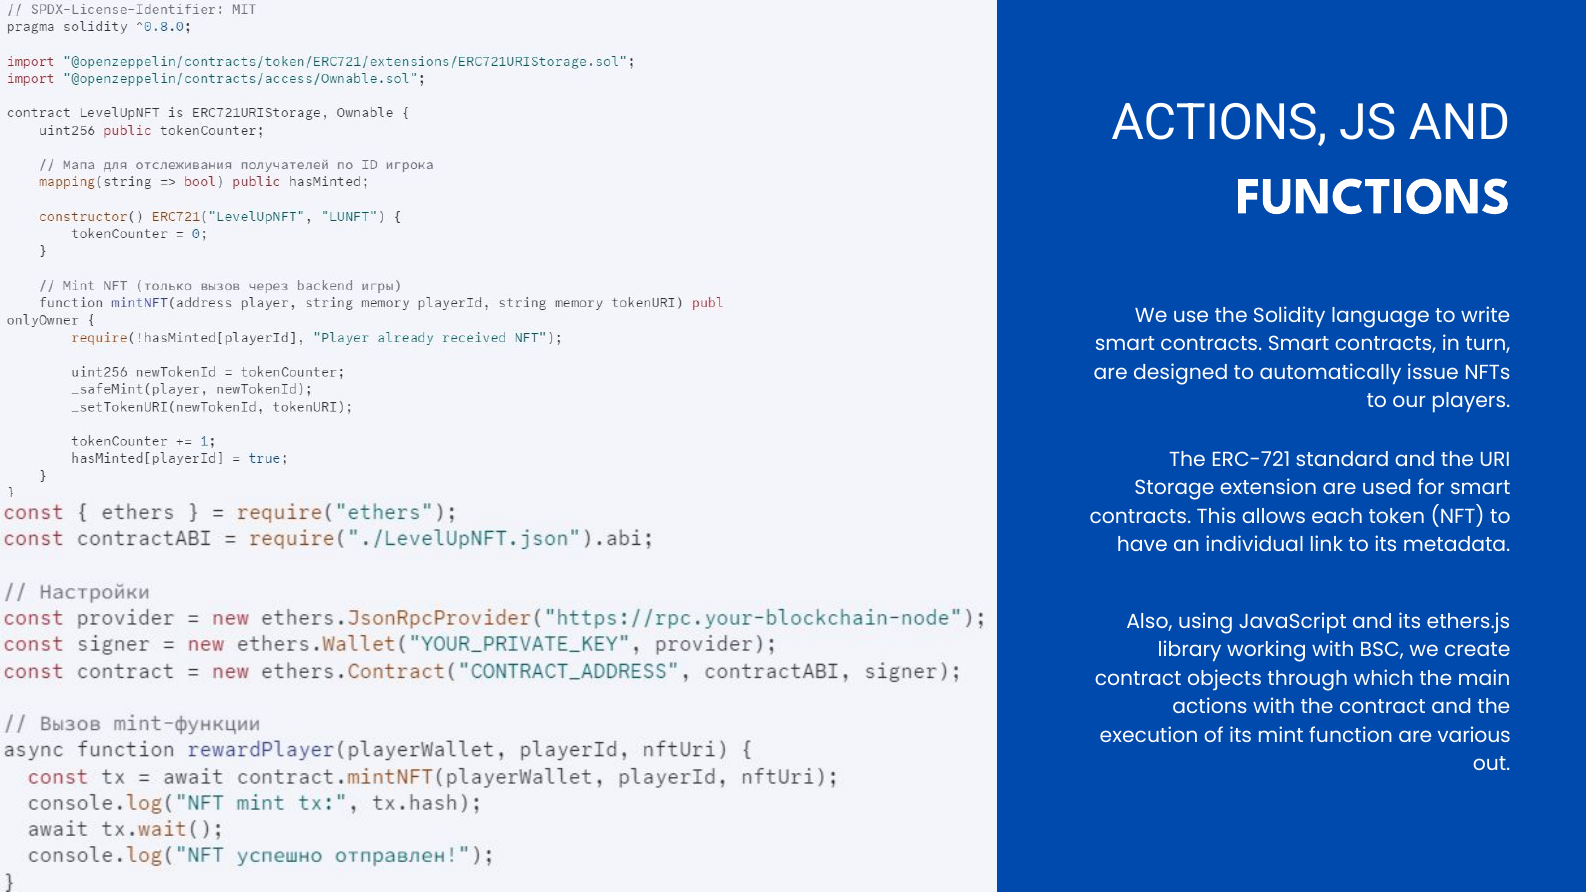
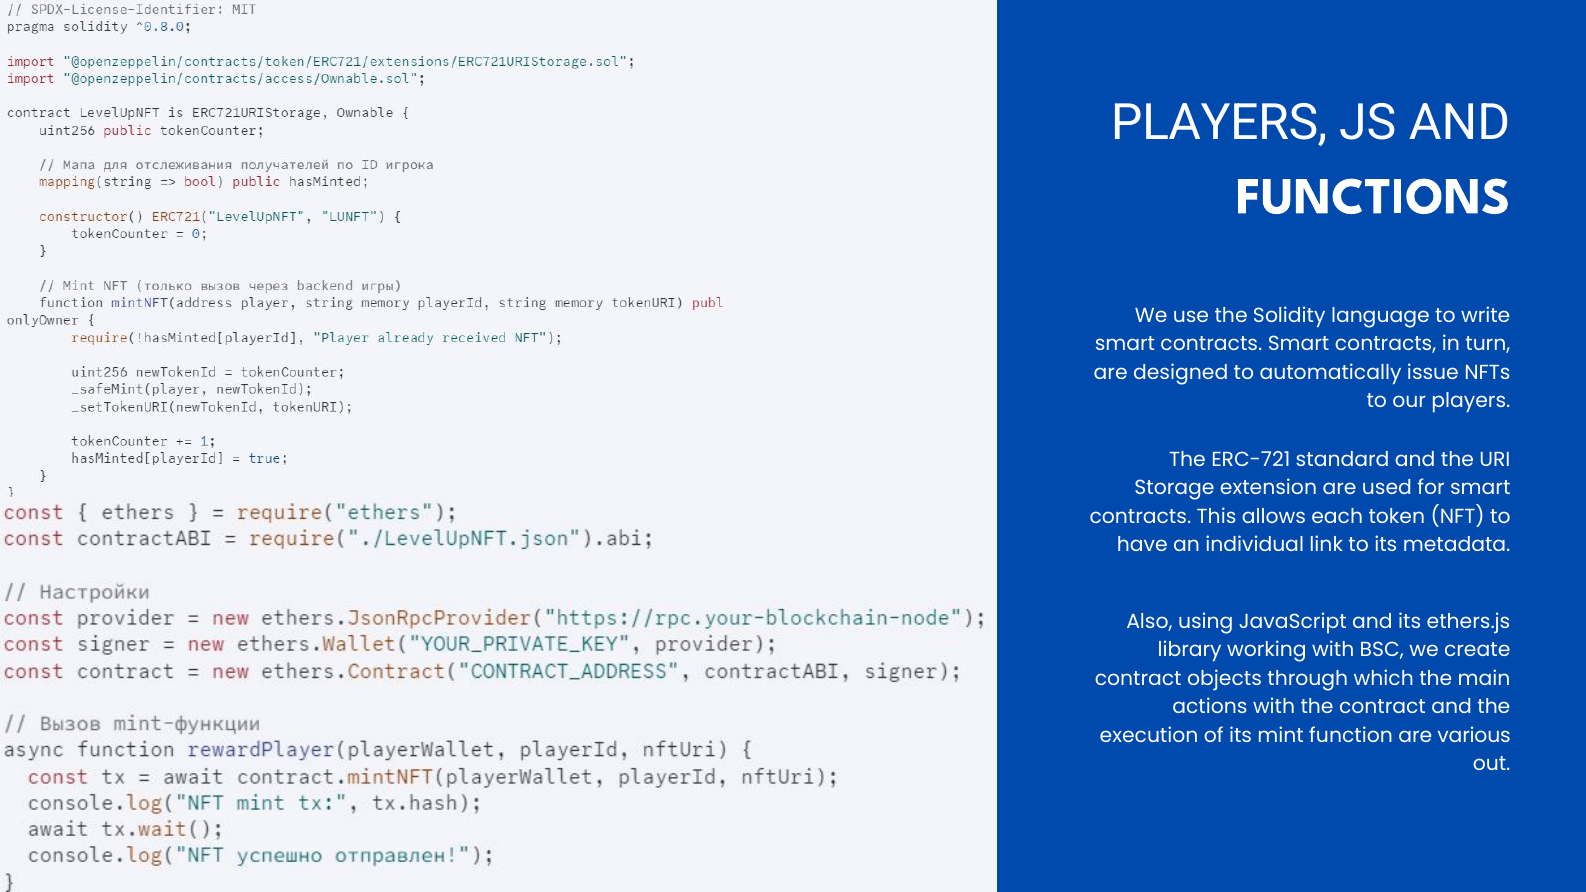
ACTIONS at (1219, 123): ACTIONS -> PLAYERS
